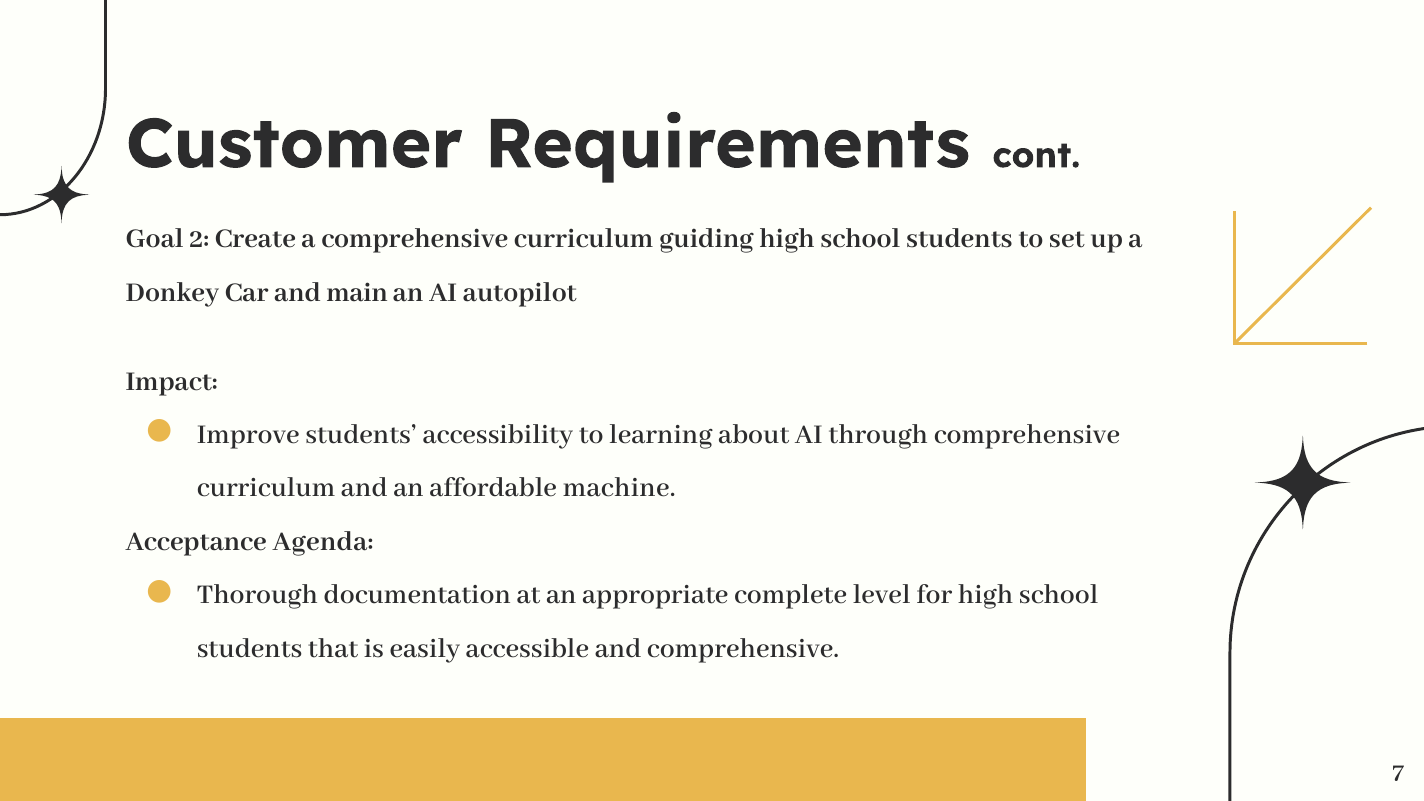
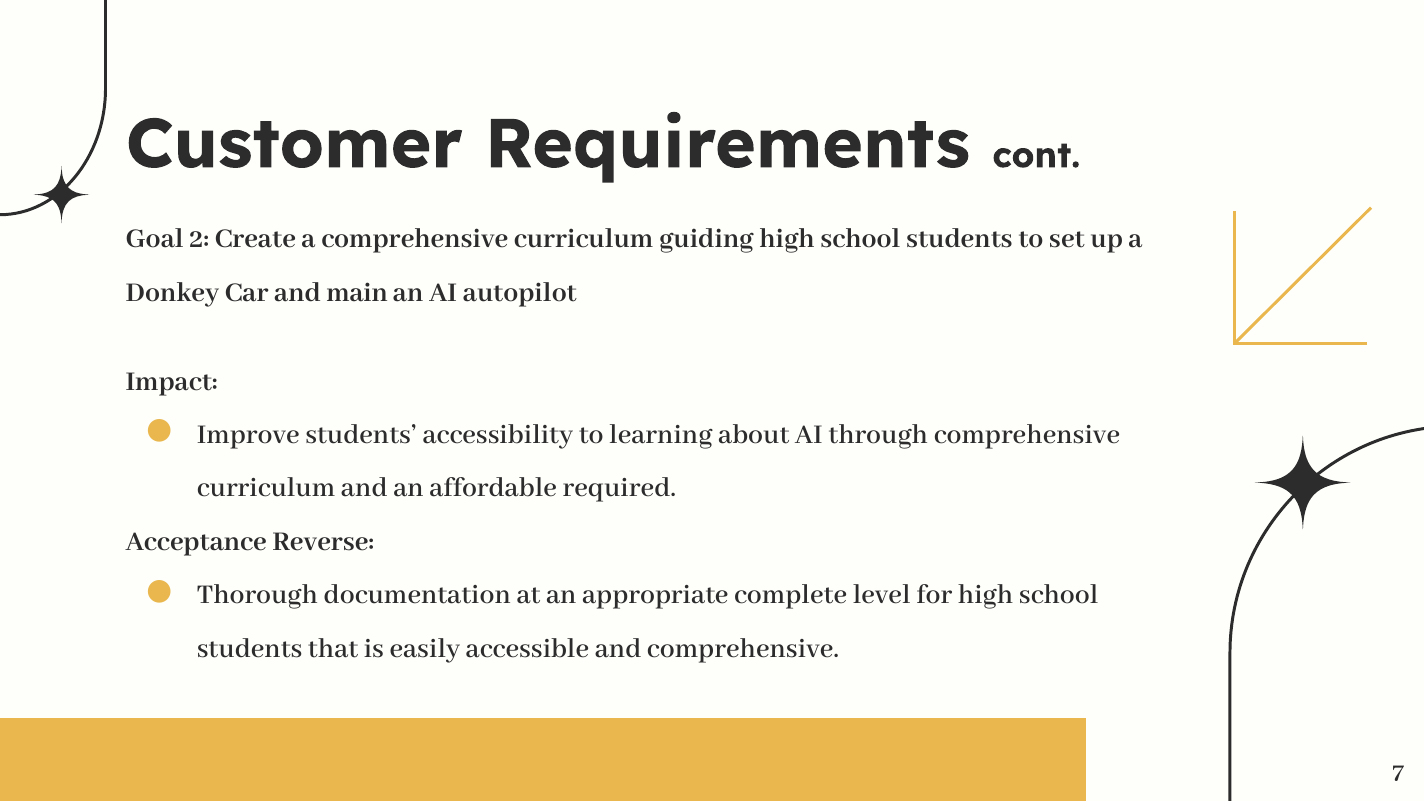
machine: machine -> required
Agenda: Agenda -> Reverse
